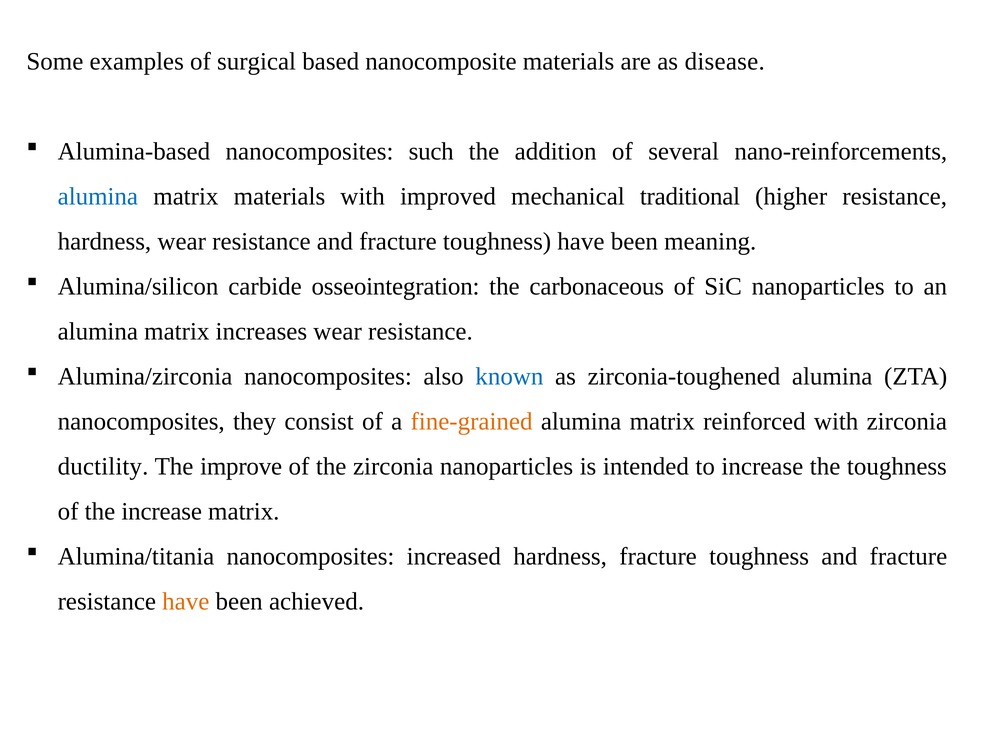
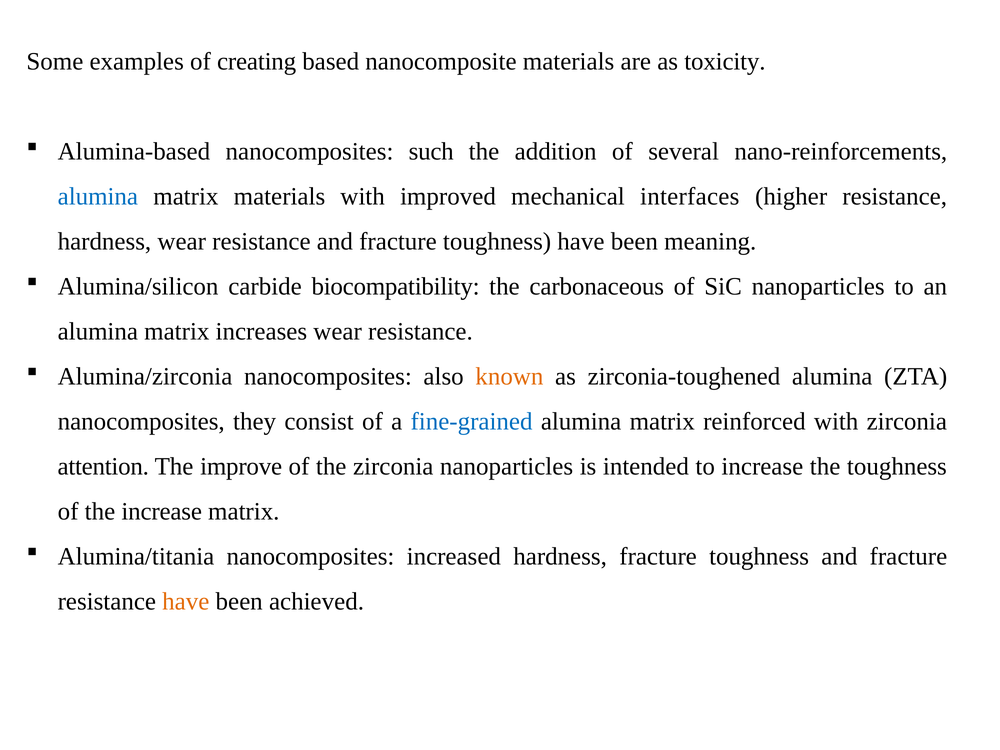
surgical: surgical -> creating
disease: disease -> toxicity
traditional: traditional -> interfaces
osseointegration: osseointegration -> biocompatibility
known colour: blue -> orange
fine-grained colour: orange -> blue
ductility: ductility -> attention
